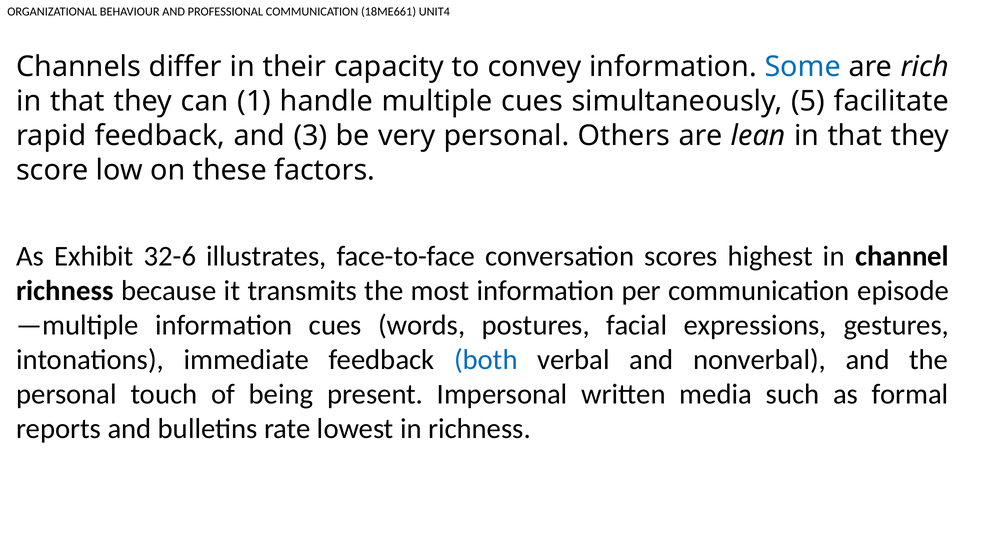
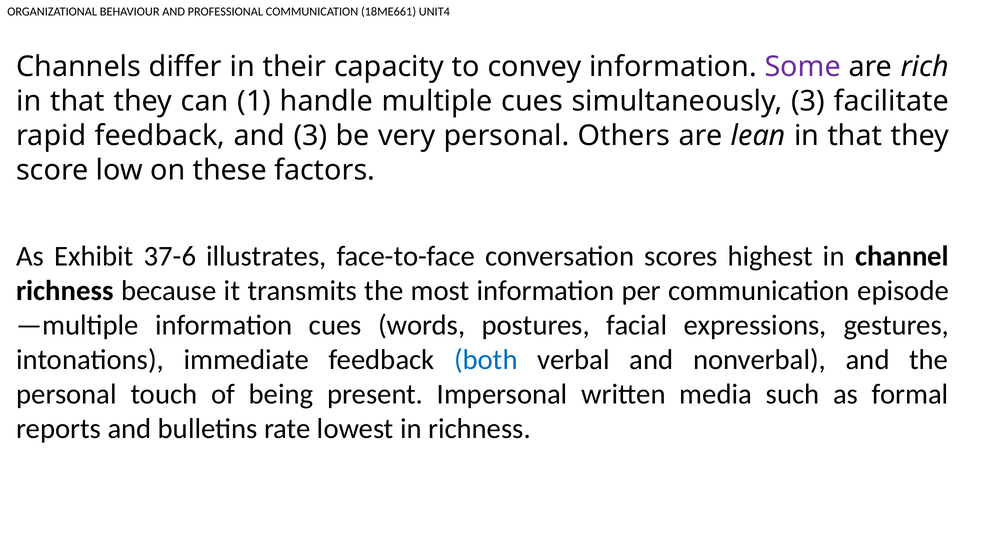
Some colour: blue -> purple
simultaneously 5: 5 -> 3
32-6: 32-6 -> 37-6
